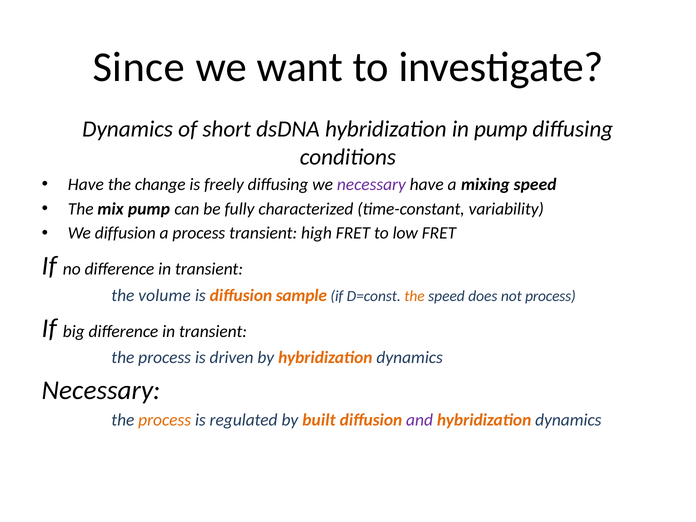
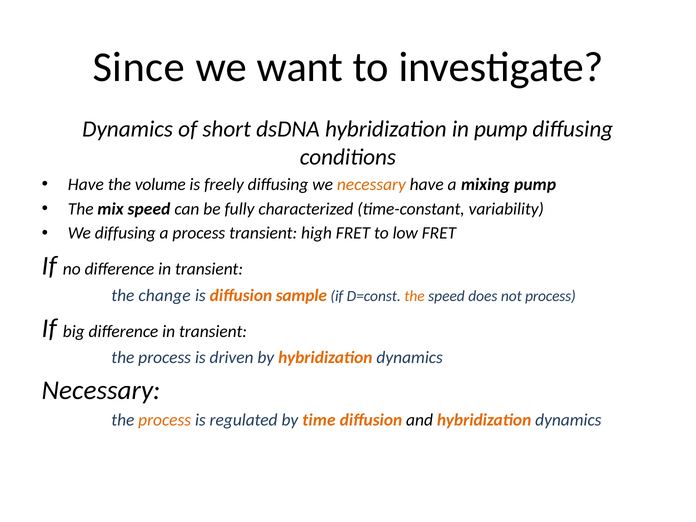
change: change -> volume
necessary at (371, 185) colour: purple -> orange
mixing speed: speed -> pump
mix pump: pump -> speed
We diffusion: diffusion -> diffusing
volume: volume -> change
built: built -> time
and colour: purple -> black
